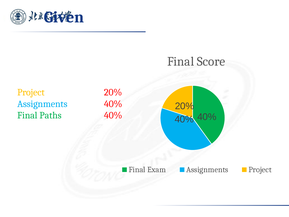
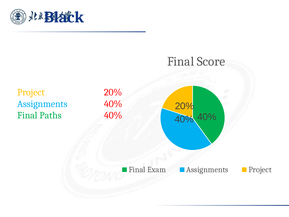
Given: Given -> Black
